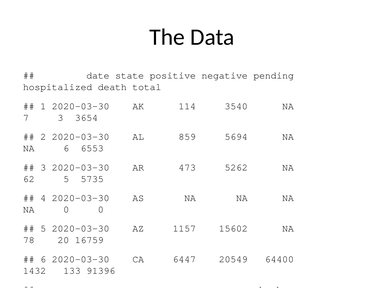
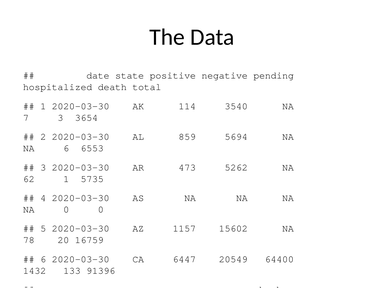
62 5: 5 -> 1
